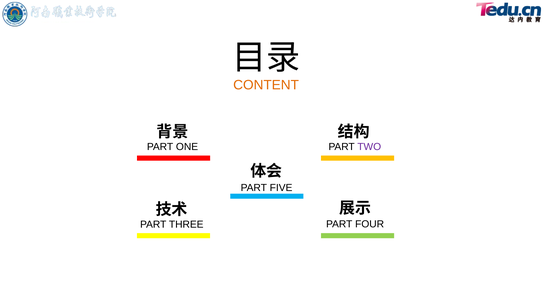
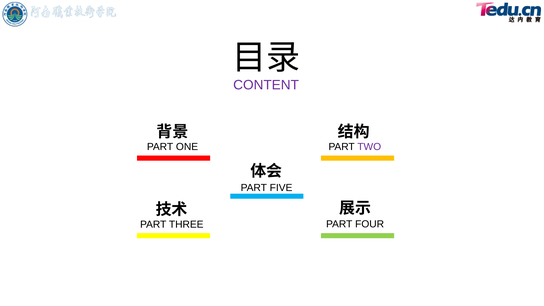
CONTENT colour: orange -> purple
